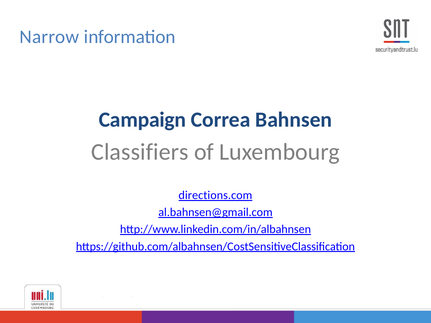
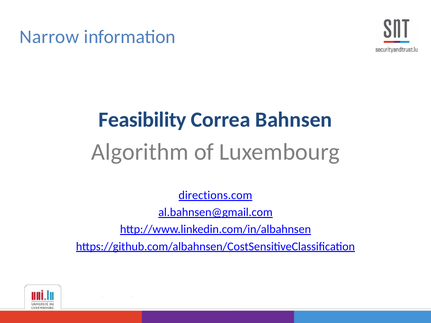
Campaign: Campaign -> Feasibility
Classifiers: Classifiers -> Algorithm
